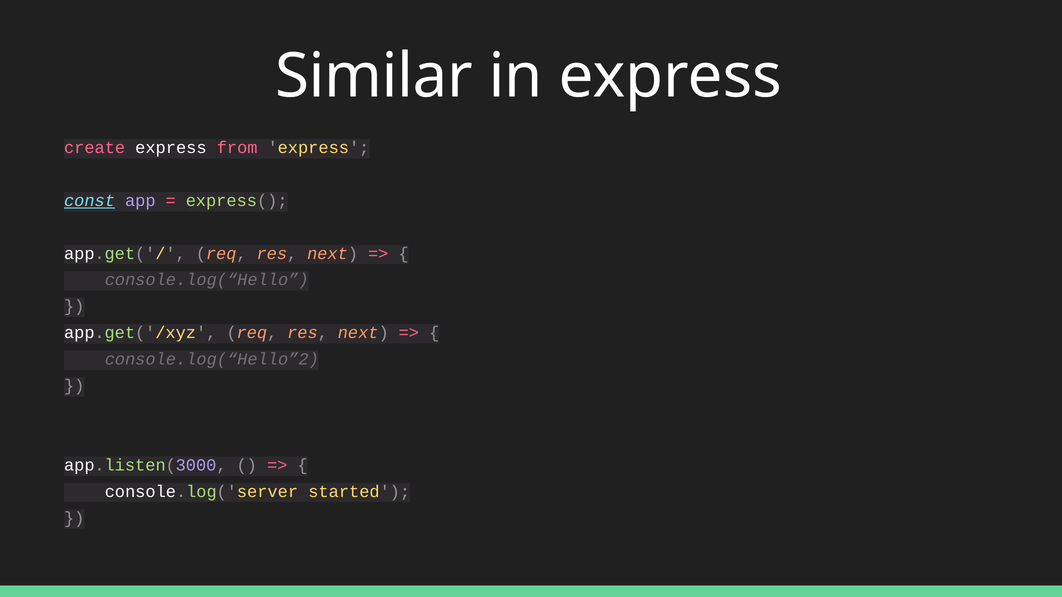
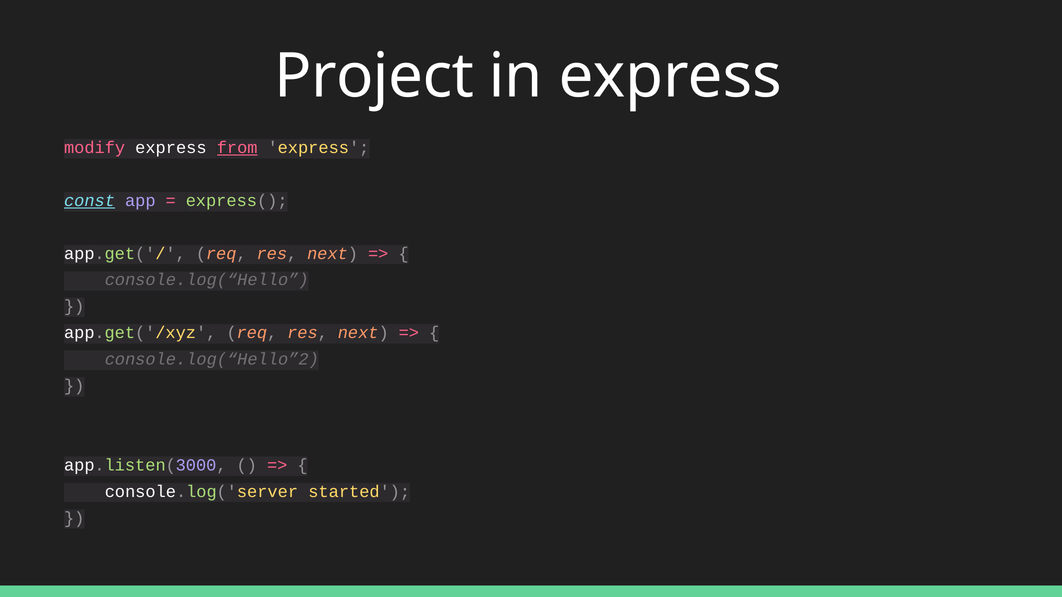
Similar: Similar -> Project
create: create -> modify
from underline: none -> present
